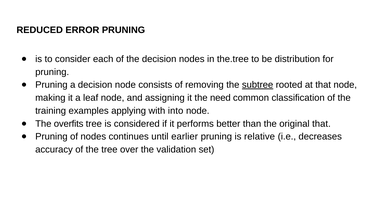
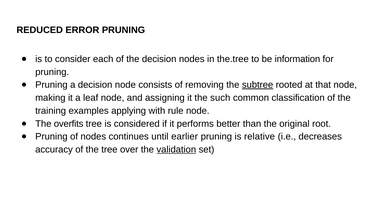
distribution: distribution -> information
need: need -> such
into: into -> rule
original that: that -> root
validation underline: none -> present
